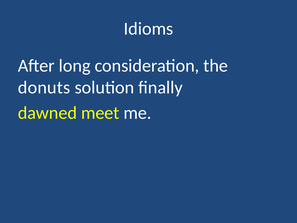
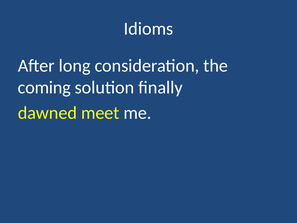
donuts: donuts -> coming
